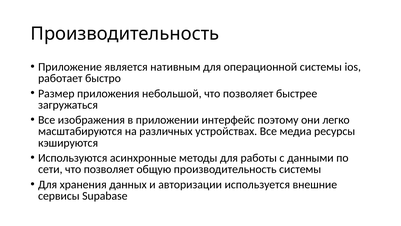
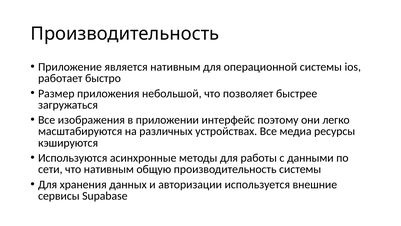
сети что позволяет: позволяет -> нативным
